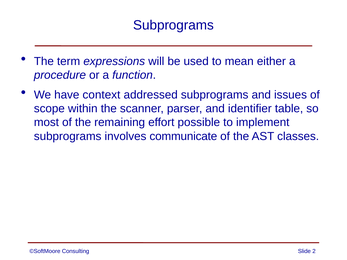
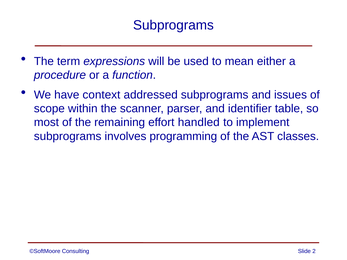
possible: possible -> handled
communicate: communicate -> programming
